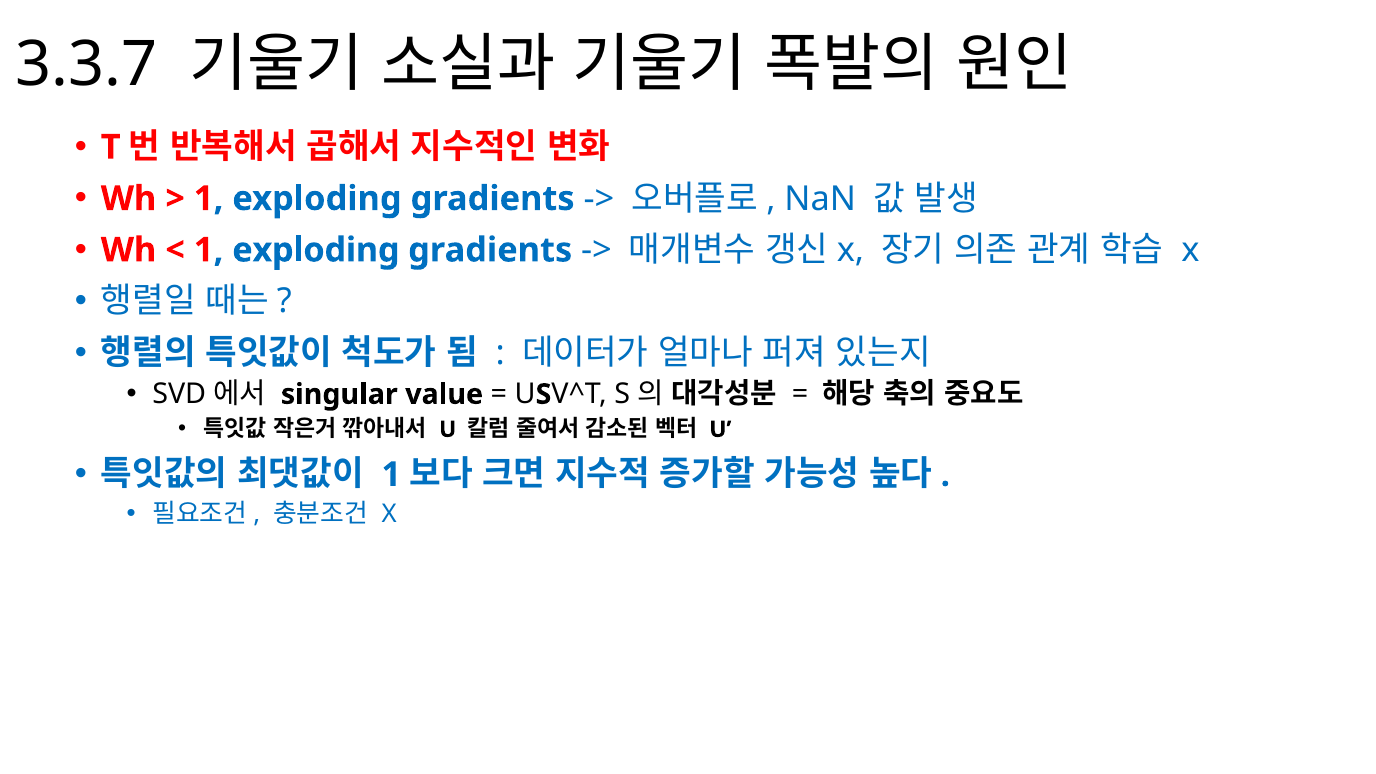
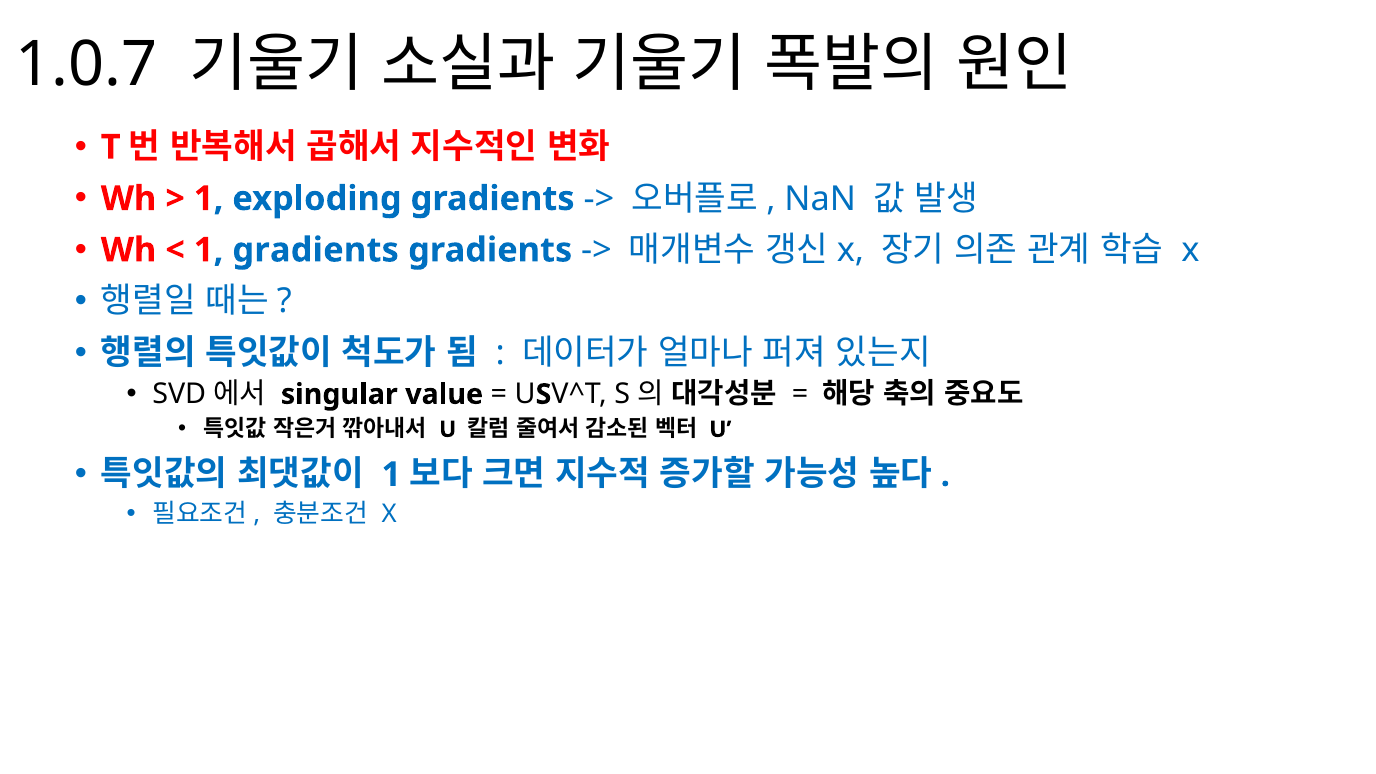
3.3.7: 3.3.7 -> 1.0.7
exploding at (316, 250): exploding -> gradients
